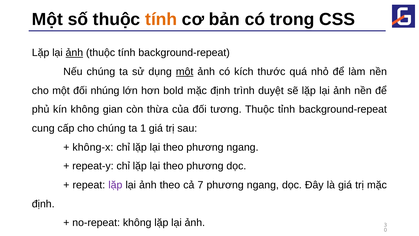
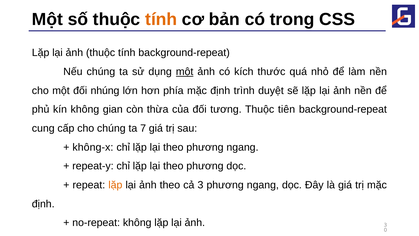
ảnh at (74, 53) underline: present -> none
bold: bold -> phía
tỉnh: tỉnh -> tiên
1: 1 -> 7
lặp at (115, 185) colour: purple -> orange
cả 7: 7 -> 3
